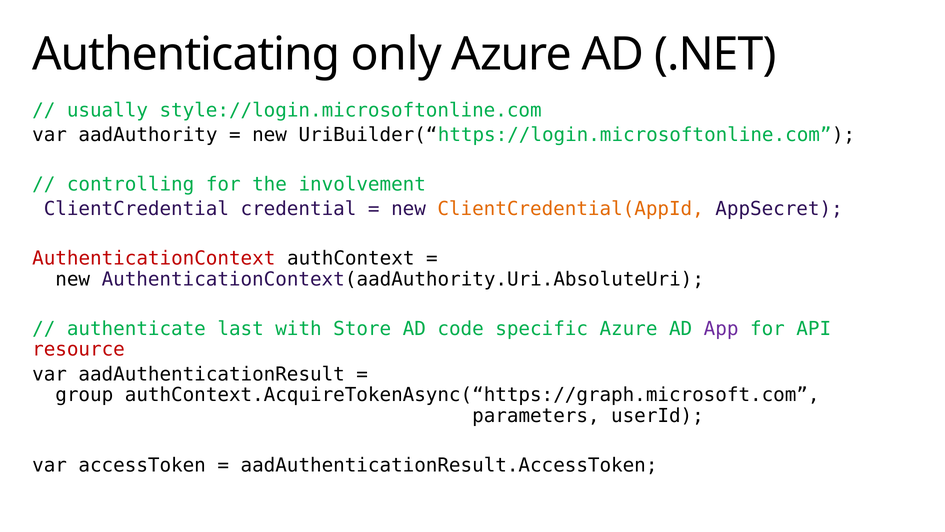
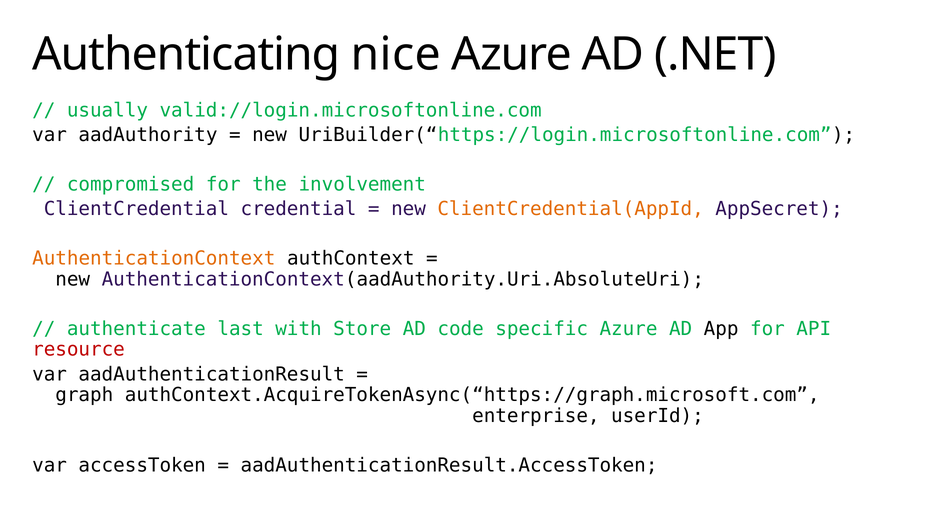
only: only -> nice
style://login.microsoftonline.com: style://login.microsoftonline.com -> valid://login.microsoftonline.com
controlling: controlling -> compromised
AuthenticationContext colour: red -> orange
App colour: purple -> black
group: group -> graph
parameters: parameters -> enterprise
